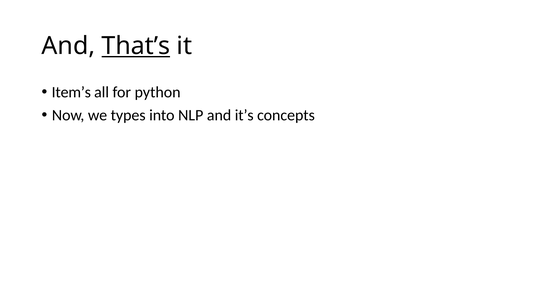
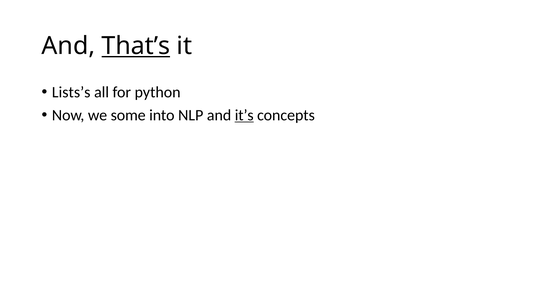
Item’s: Item’s -> Lists’s
types: types -> some
it’s underline: none -> present
